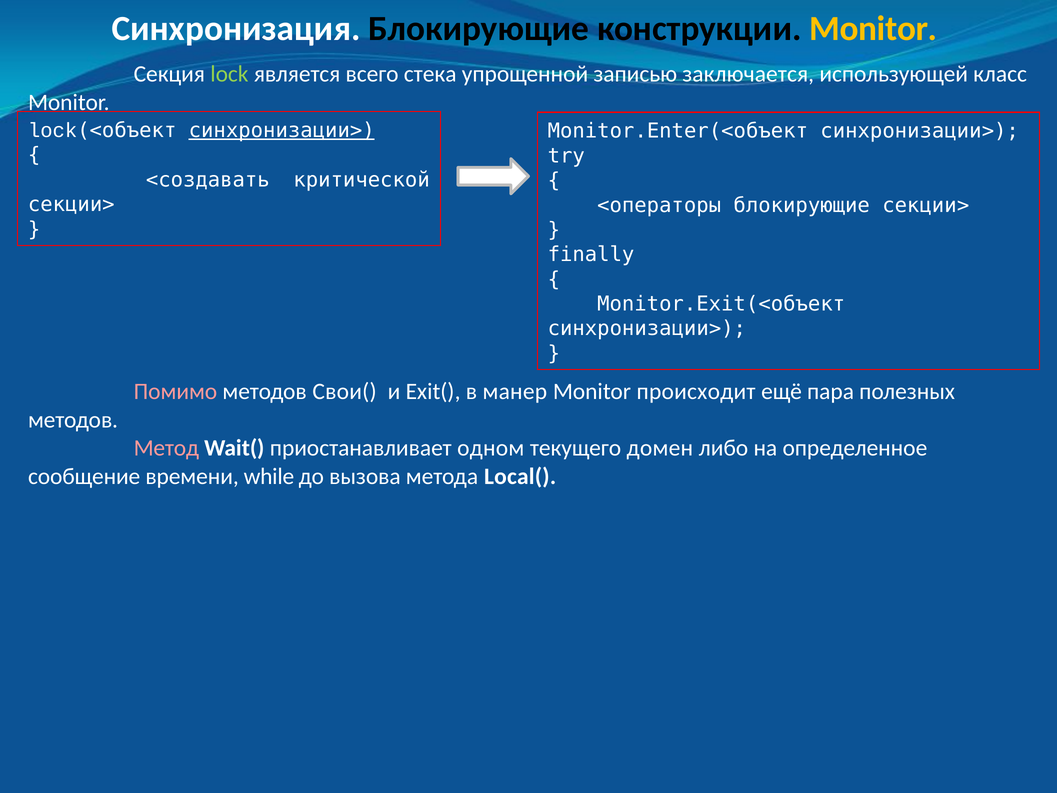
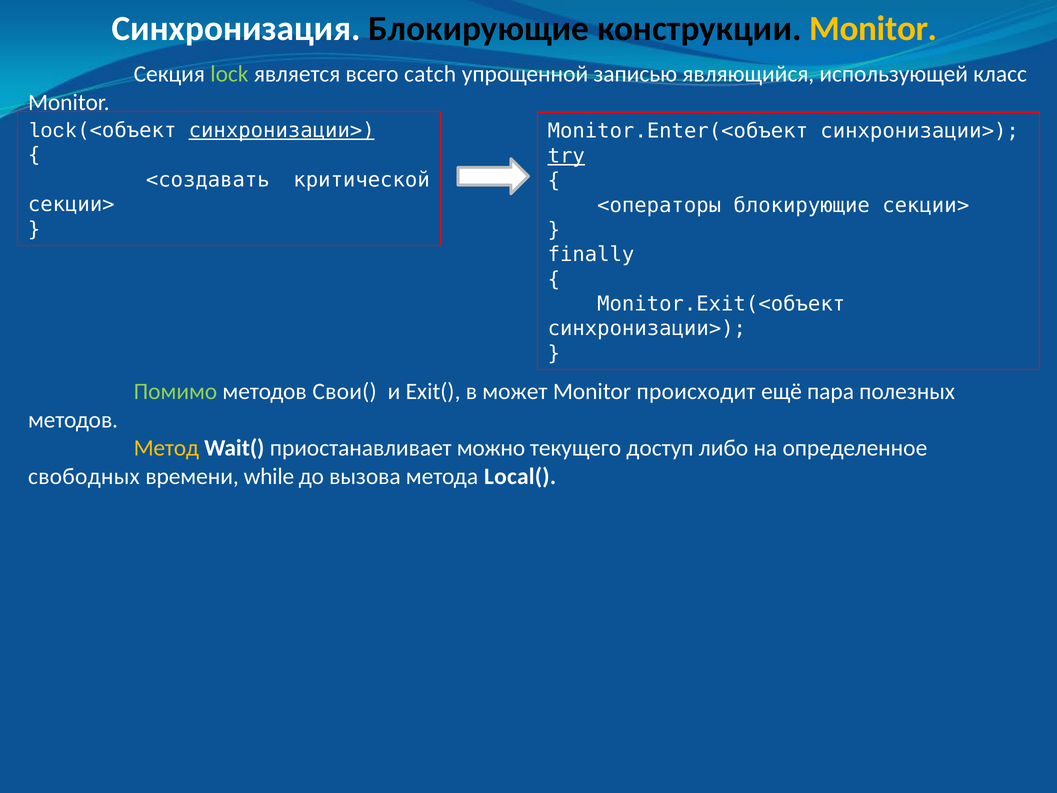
стека: стека -> catch
заключается: заключается -> являющийся
try underline: none -> present
Помимо colour: pink -> light green
манер: манер -> может
Метод colour: pink -> yellow
одном: одном -> можно
домен: домен -> доступ
сообщение: сообщение -> свободных
